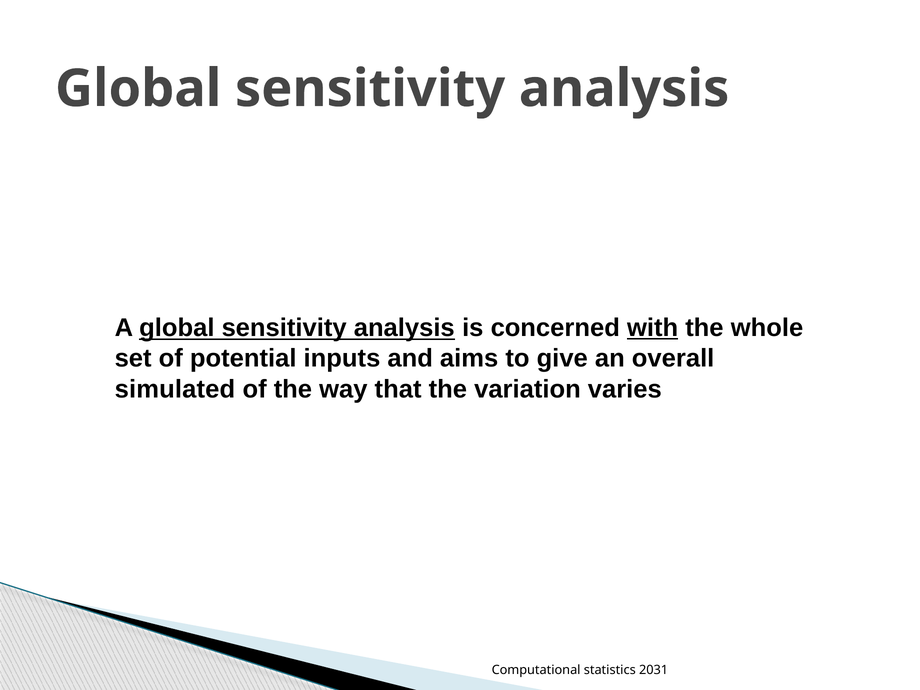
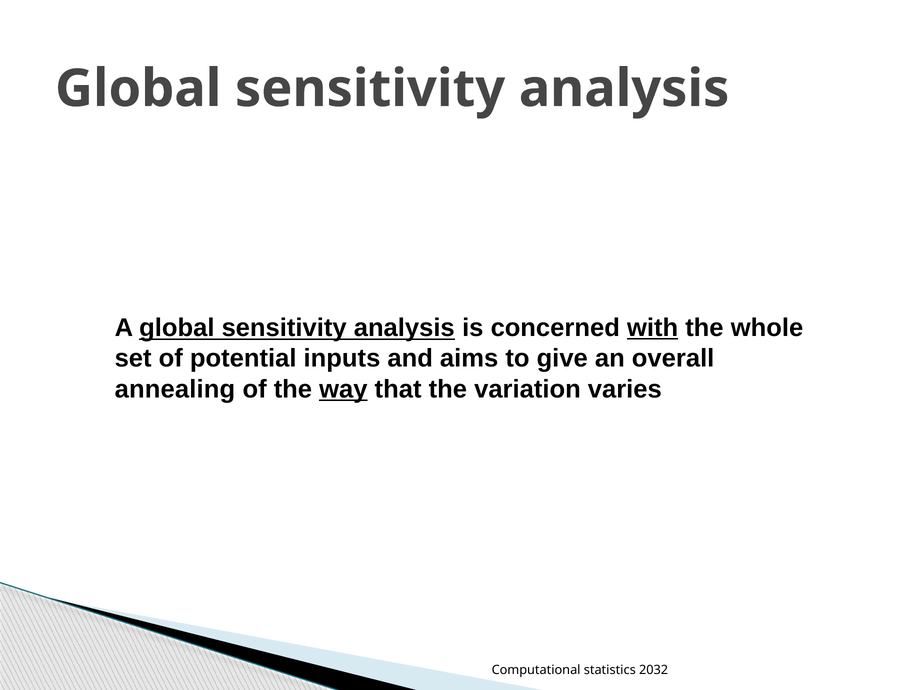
simulated: simulated -> annealing
way underline: none -> present
2031: 2031 -> 2032
